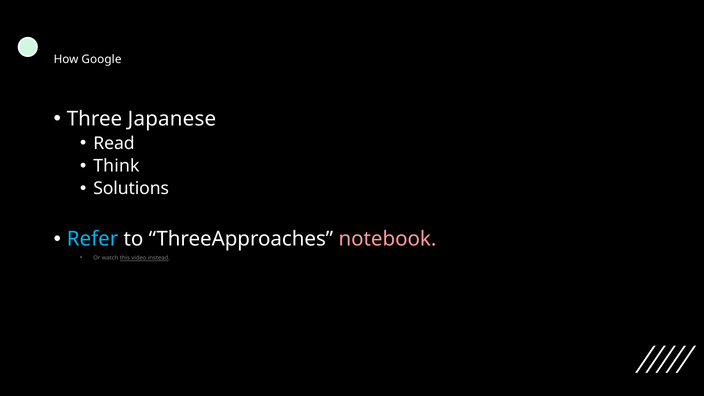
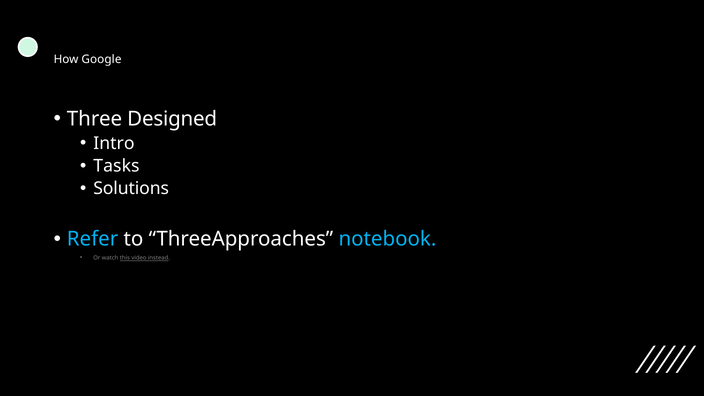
Japanese: Japanese -> Designed
Read: Read -> Intro
Think: Think -> Tasks
notebook colour: pink -> light blue
